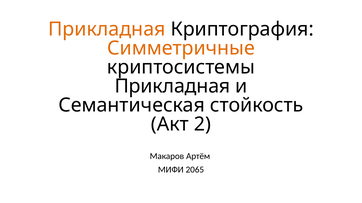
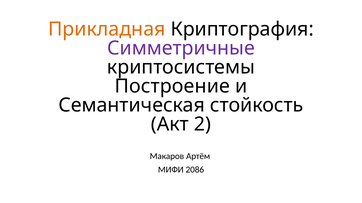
Симметричные colour: orange -> purple
Прикладная at (172, 86): Прикладная -> Построение
2065: 2065 -> 2086
